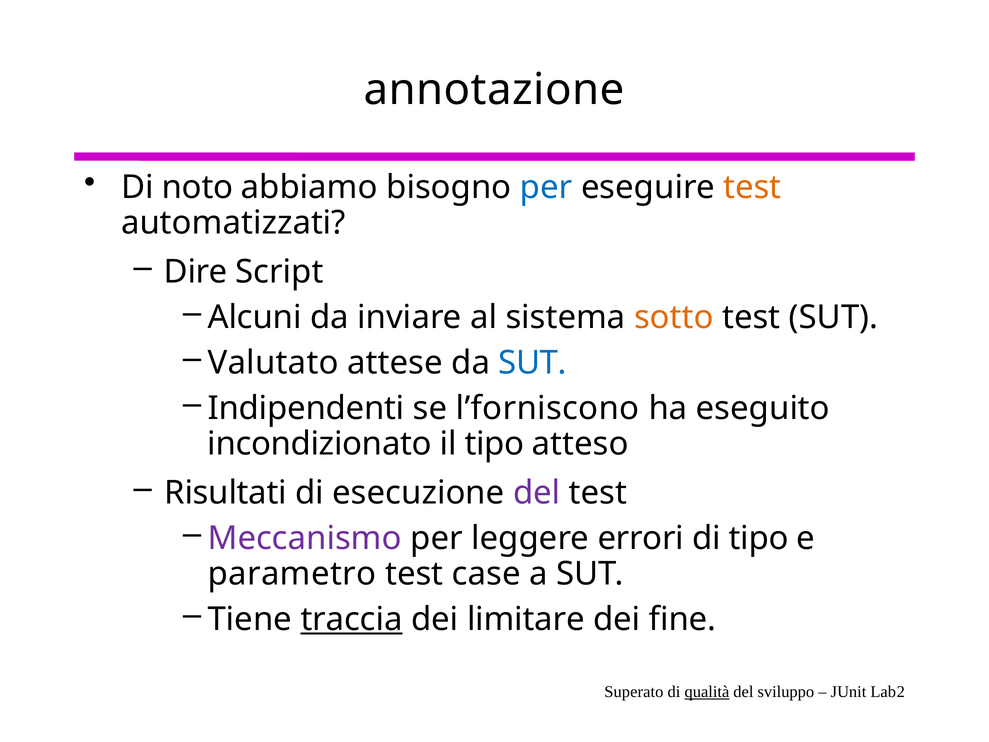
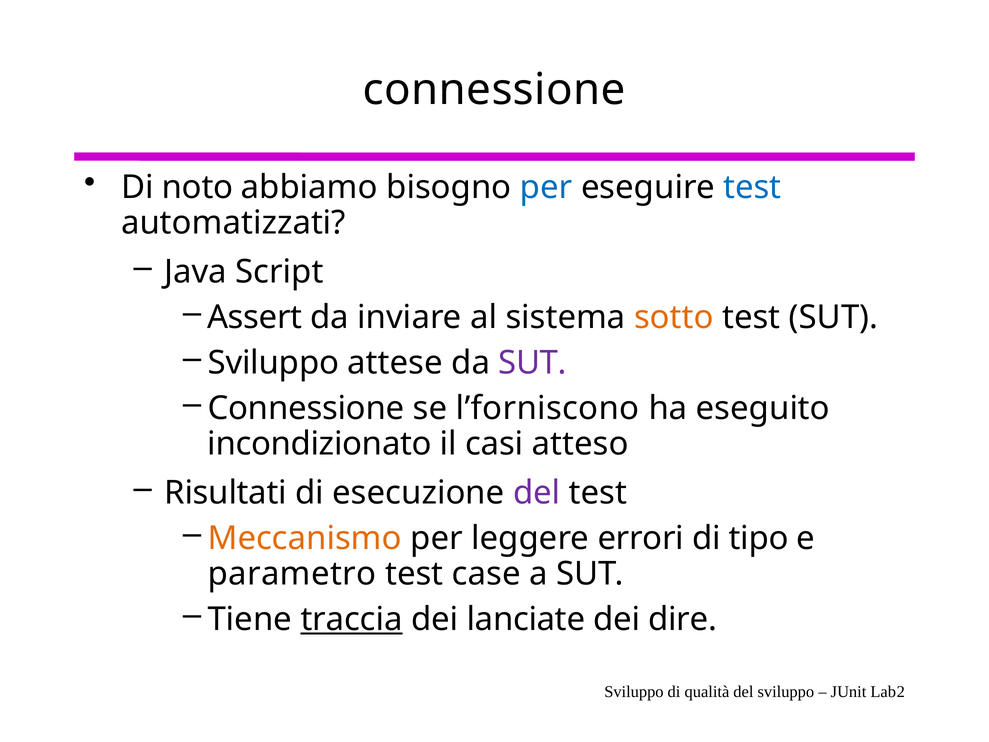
annotazione at (494, 90): annotazione -> connessione
test at (752, 187) colour: orange -> blue
Dire: Dire -> Java
Alcuni: Alcuni -> Assert
Valutato at (273, 363): Valutato -> Sviluppo
SUT at (533, 363) colour: blue -> purple
Indipendenti at (306, 408): Indipendenti -> Connessione
il tipo: tipo -> casi
Meccanismo colour: purple -> orange
limitare: limitare -> lanciate
fine: fine -> dire
Superato at (634, 692): Superato -> Sviluppo
qualità underline: present -> none
